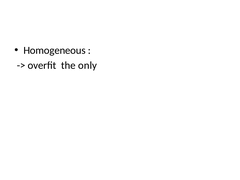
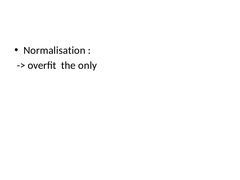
Homogeneous: Homogeneous -> Normalisation
